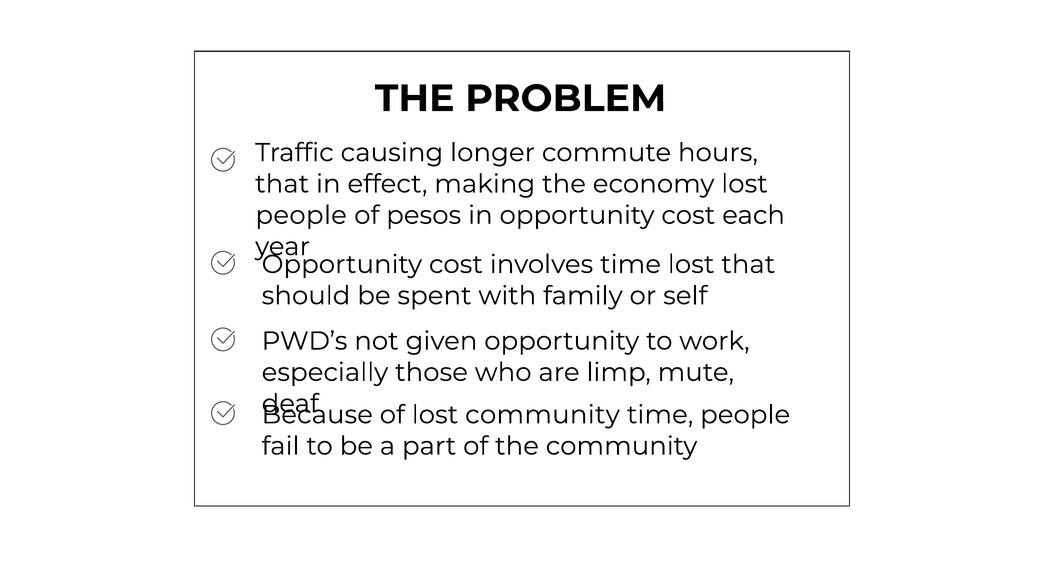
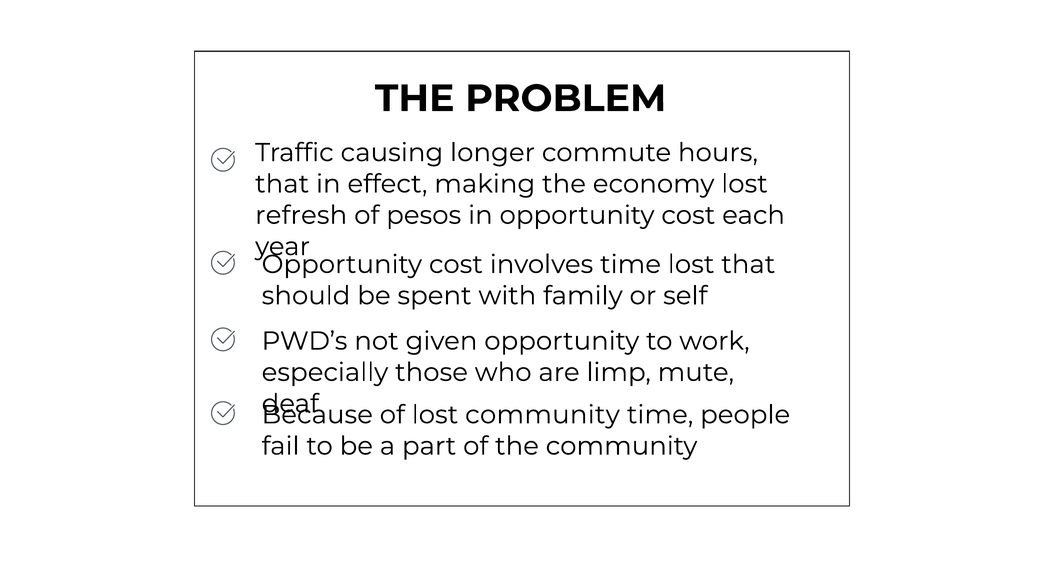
people at (301, 215): people -> refresh
